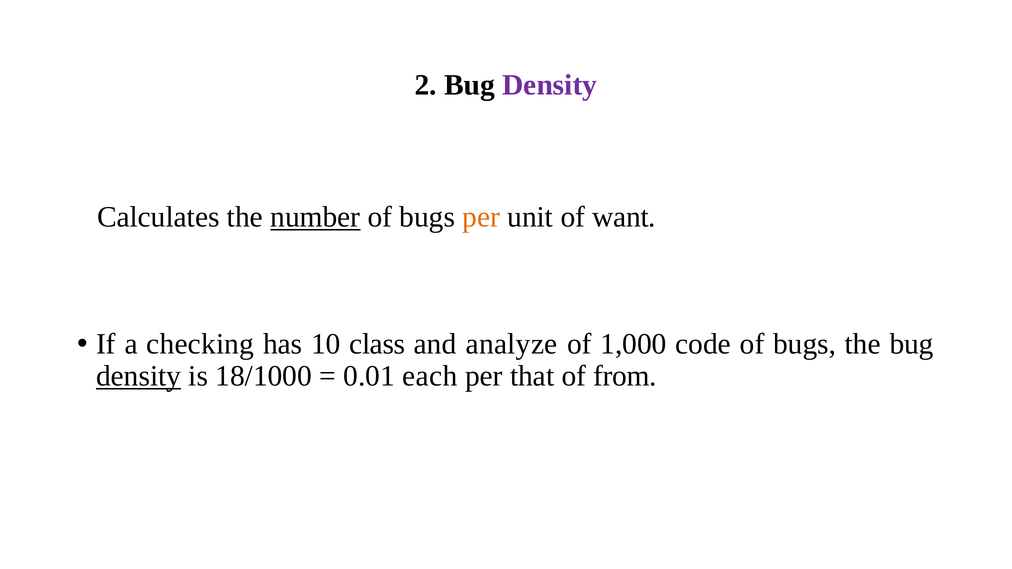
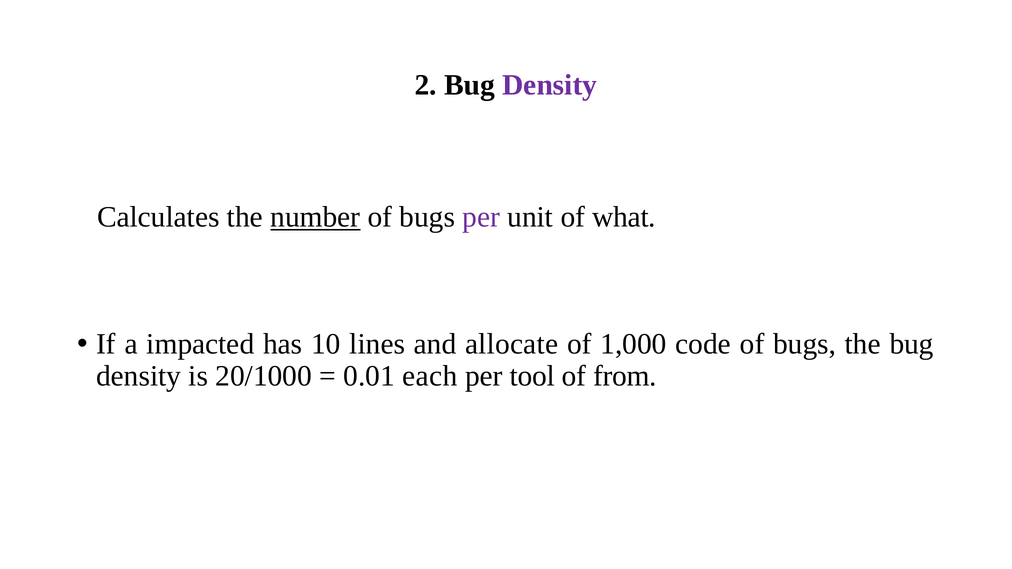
per at (481, 217) colour: orange -> purple
want: want -> what
checking: checking -> impacted
class: class -> lines
analyze: analyze -> allocate
density at (139, 376) underline: present -> none
18/1000: 18/1000 -> 20/1000
that: that -> tool
